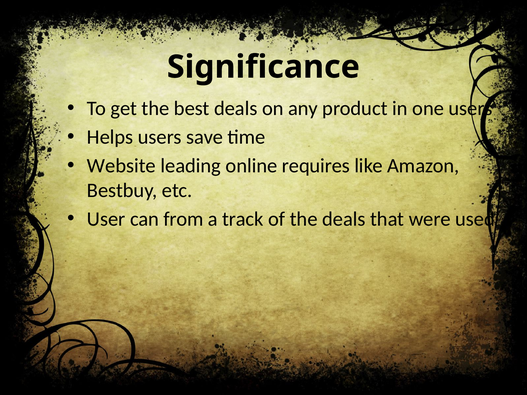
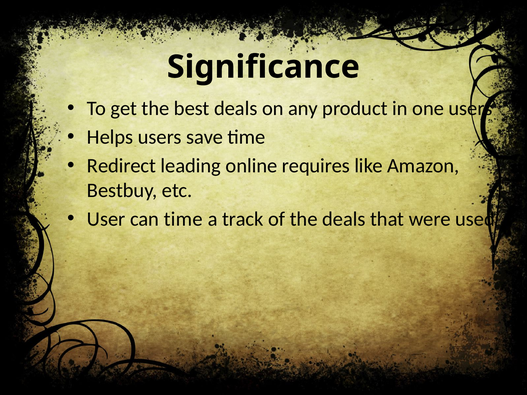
Website: Website -> Redirect
can from: from -> time
